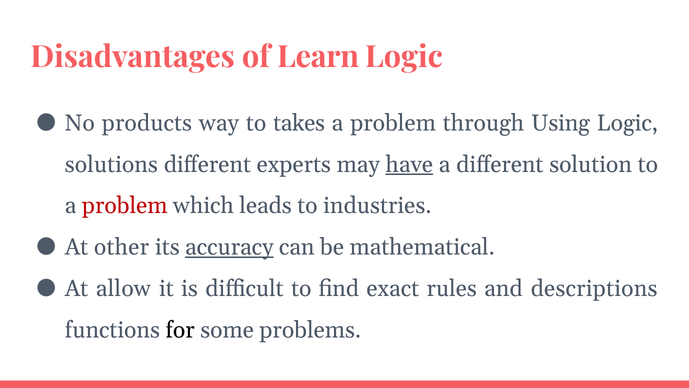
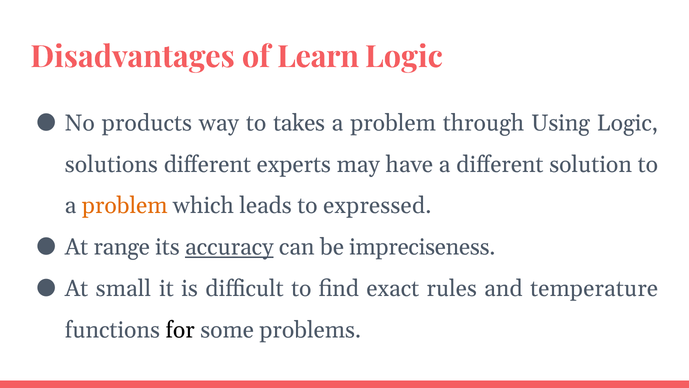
have underline: present -> none
problem at (125, 206) colour: red -> orange
industries: industries -> expressed
other: other -> range
mathematical: mathematical -> impreciseness
allow: allow -> small
descriptions: descriptions -> temperature
